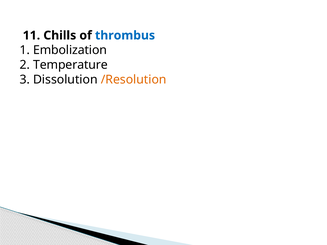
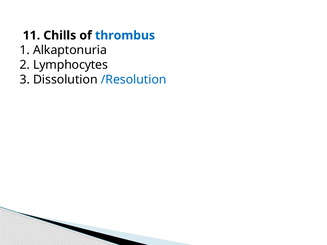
Embolization: Embolization -> Alkaptonuria
Temperature: Temperature -> Lymphocytes
/Resolution colour: orange -> blue
